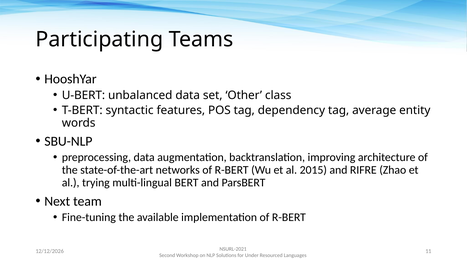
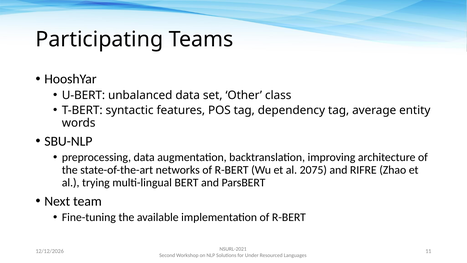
2015: 2015 -> 2075
